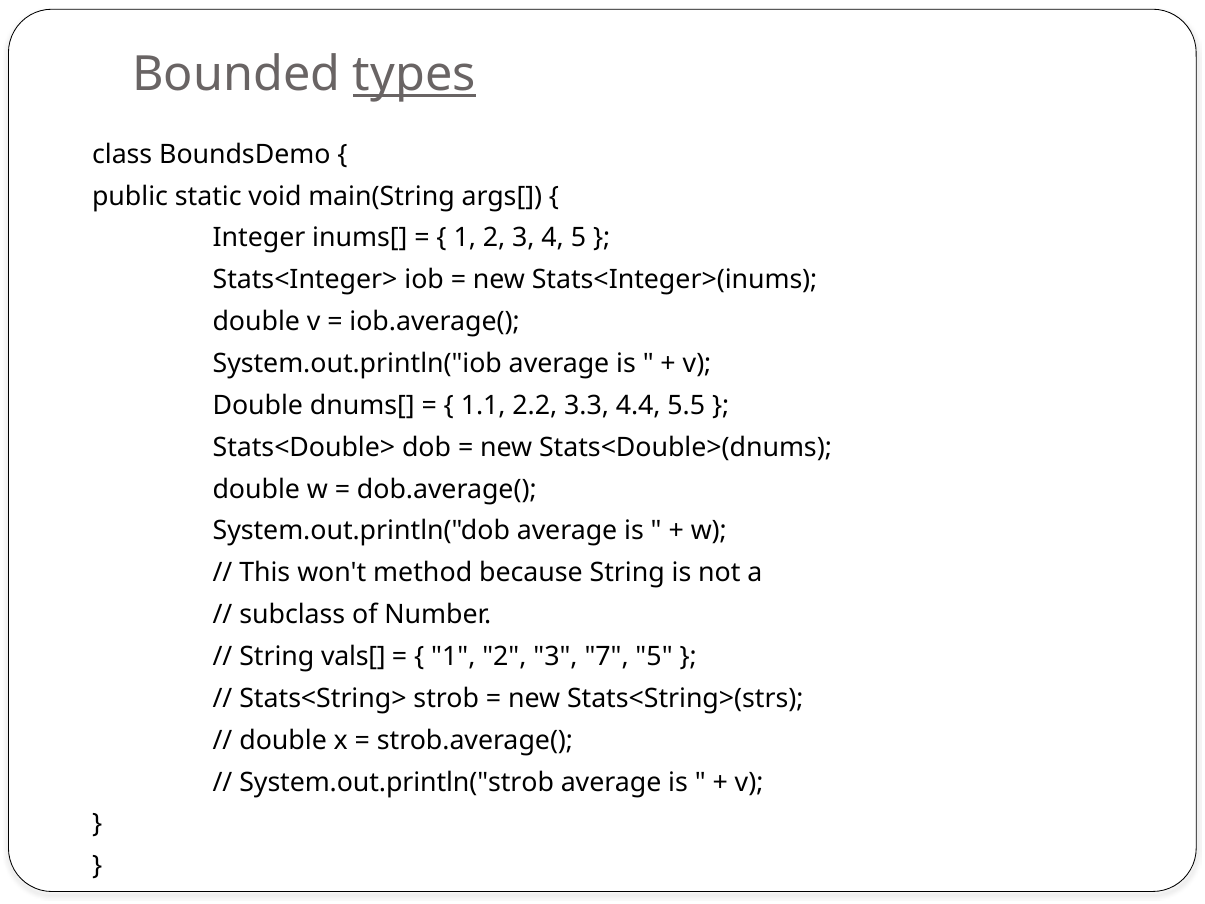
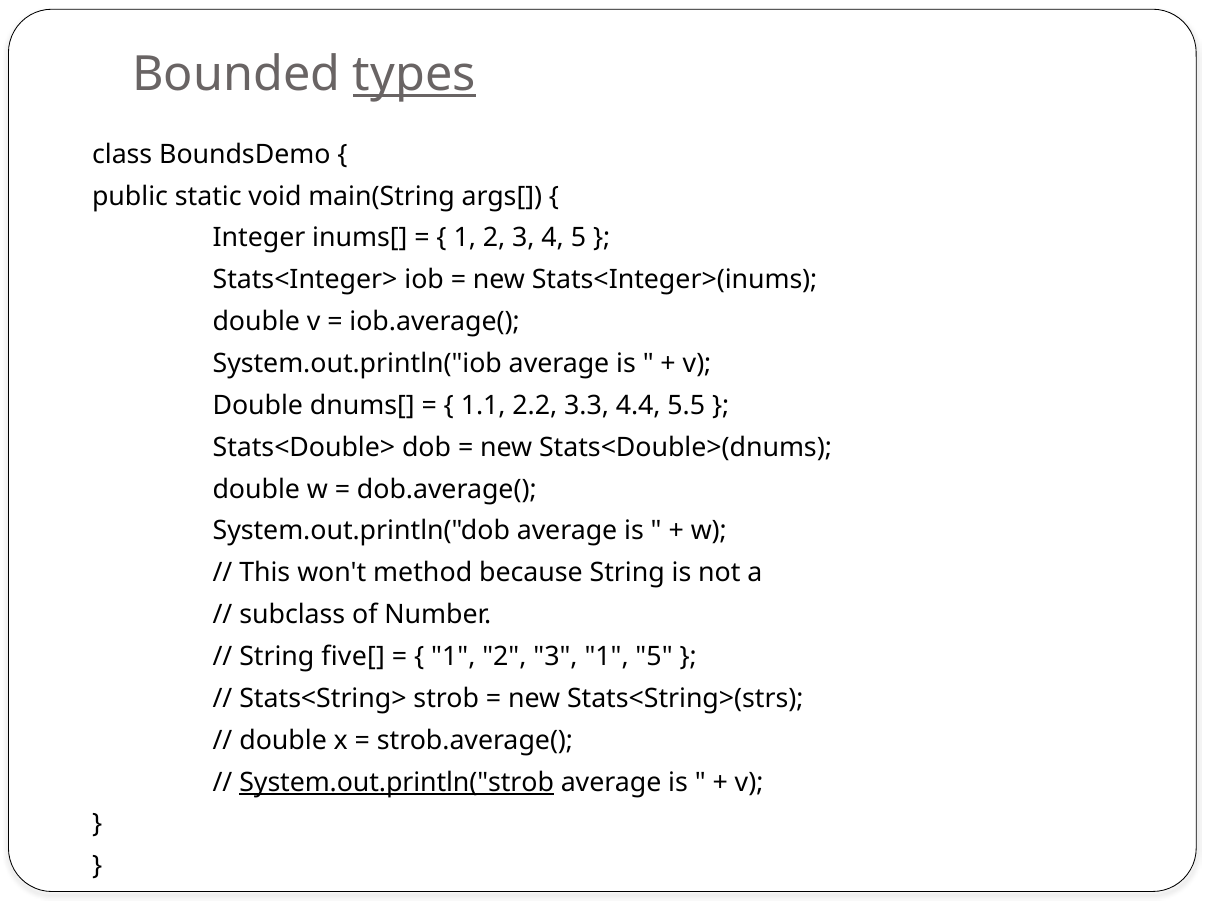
vals[: vals[ -> five[
3 7: 7 -> 1
System.out.println("strob underline: none -> present
